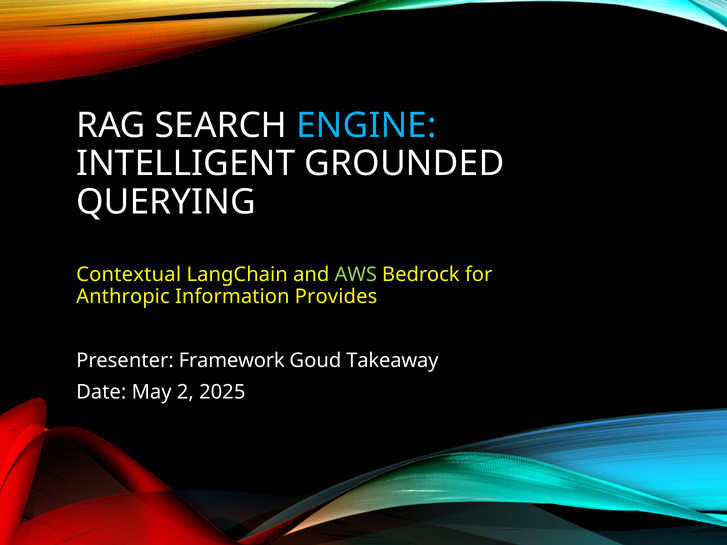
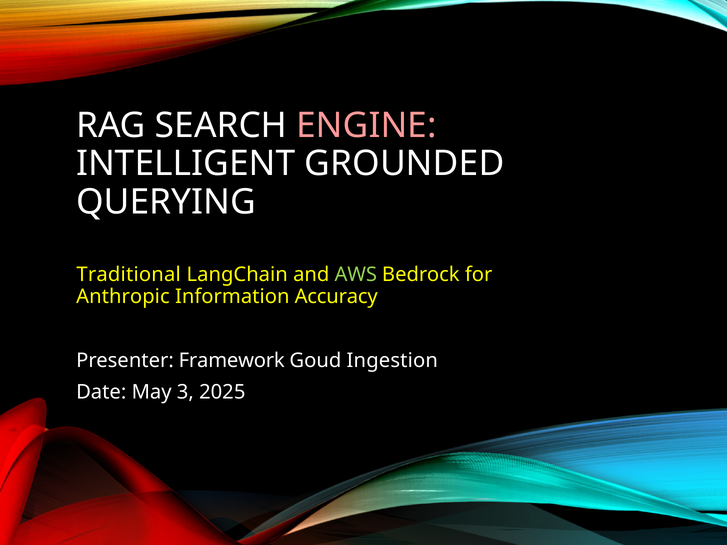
ENGINE colour: light blue -> pink
Contextual: Contextual -> Traditional
Provides: Provides -> Accuracy
Takeaway: Takeaway -> Ingestion
2: 2 -> 3
